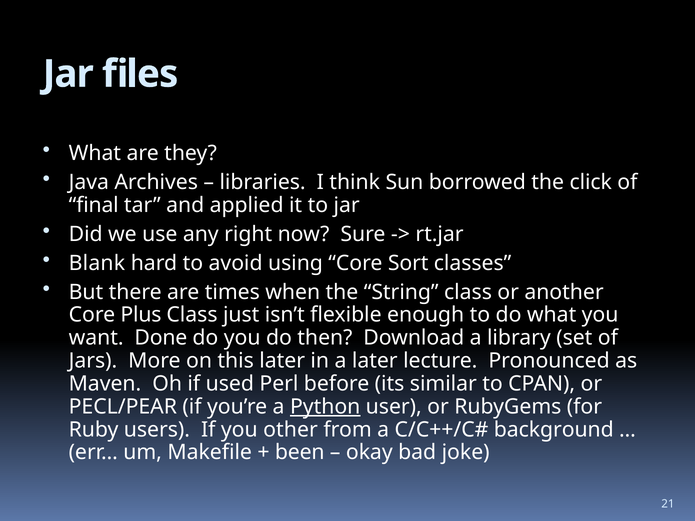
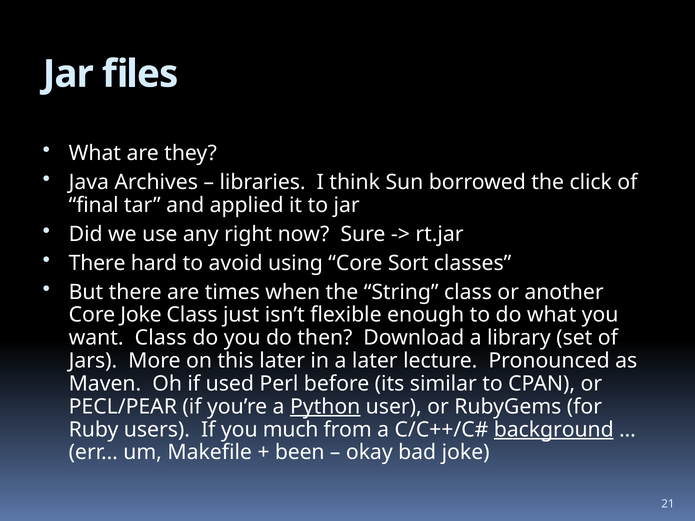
Blank at (97, 263): Blank -> There
Core Plus: Plus -> Joke
want Done: Done -> Class
other: other -> much
background underline: none -> present
